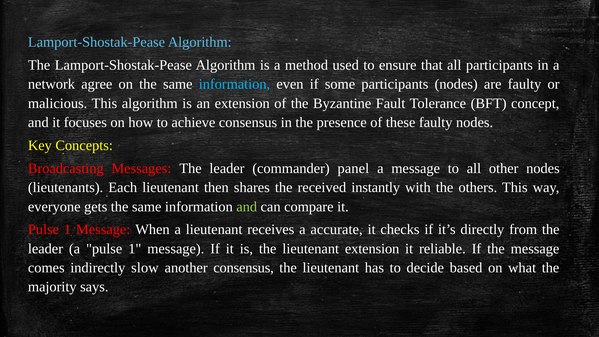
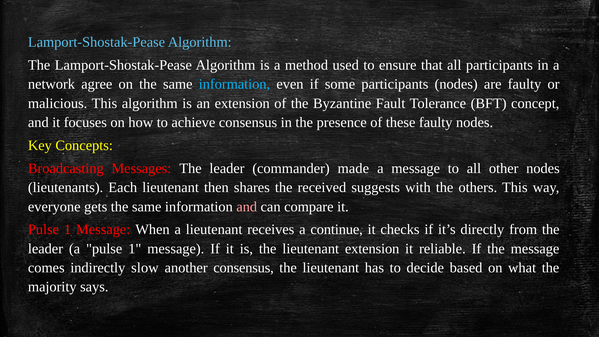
panel: panel -> made
instantly: instantly -> suggests
and at (247, 207) colour: light green -> pink
accurate: accurate -> continue
